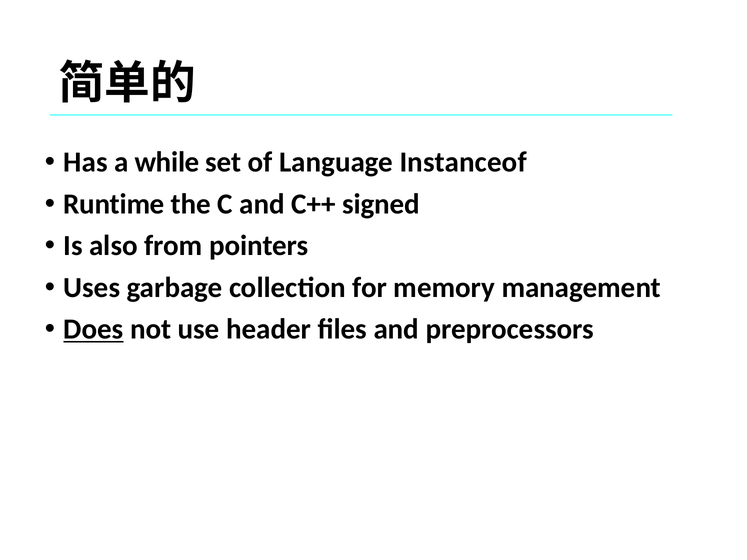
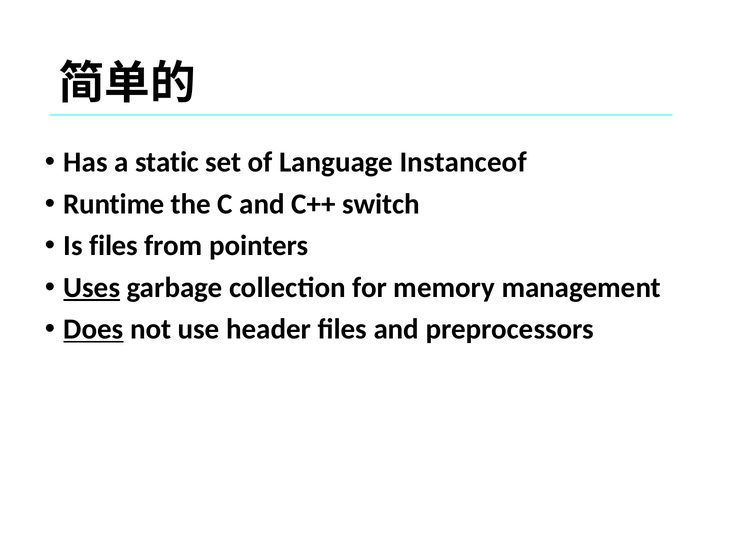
while: while -> static
signed: signed -> switch
Is also: also -> files
Uses underline: none -> present
